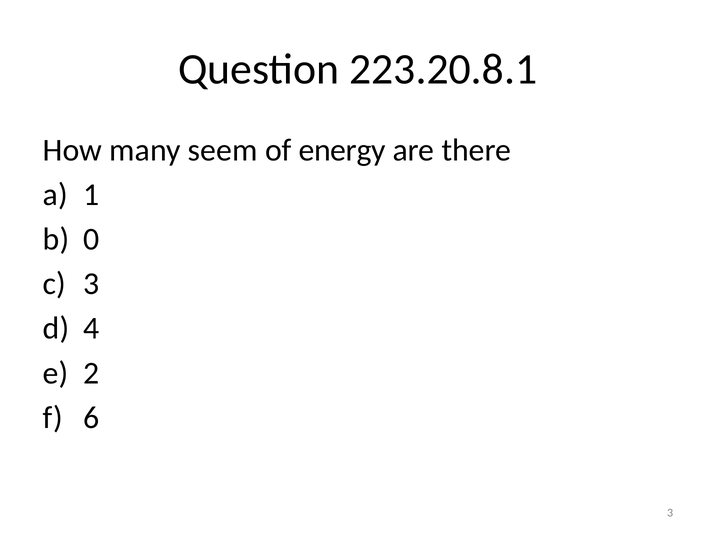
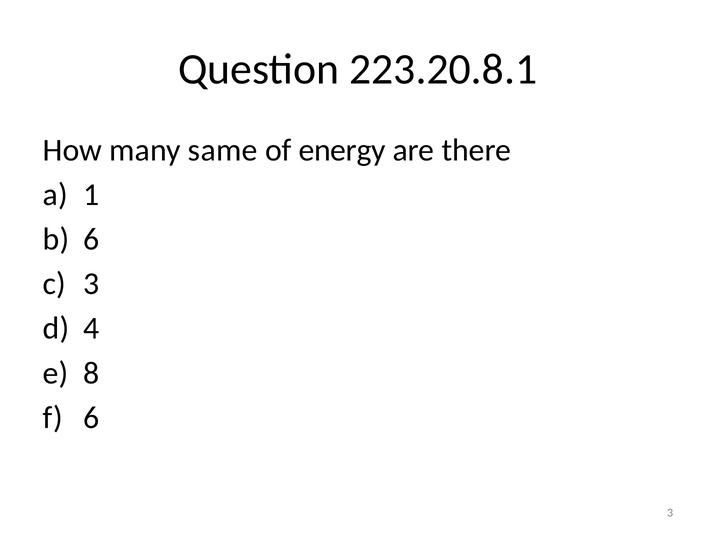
seem: seem -> same
0 at (91, 239): 0 -> 6
2: 2 -> 8
